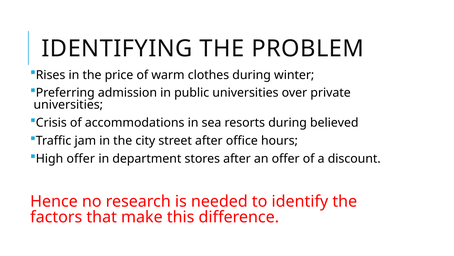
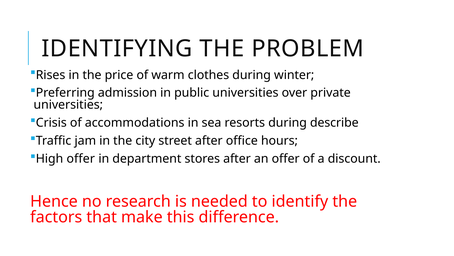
believed: believed -> describe
